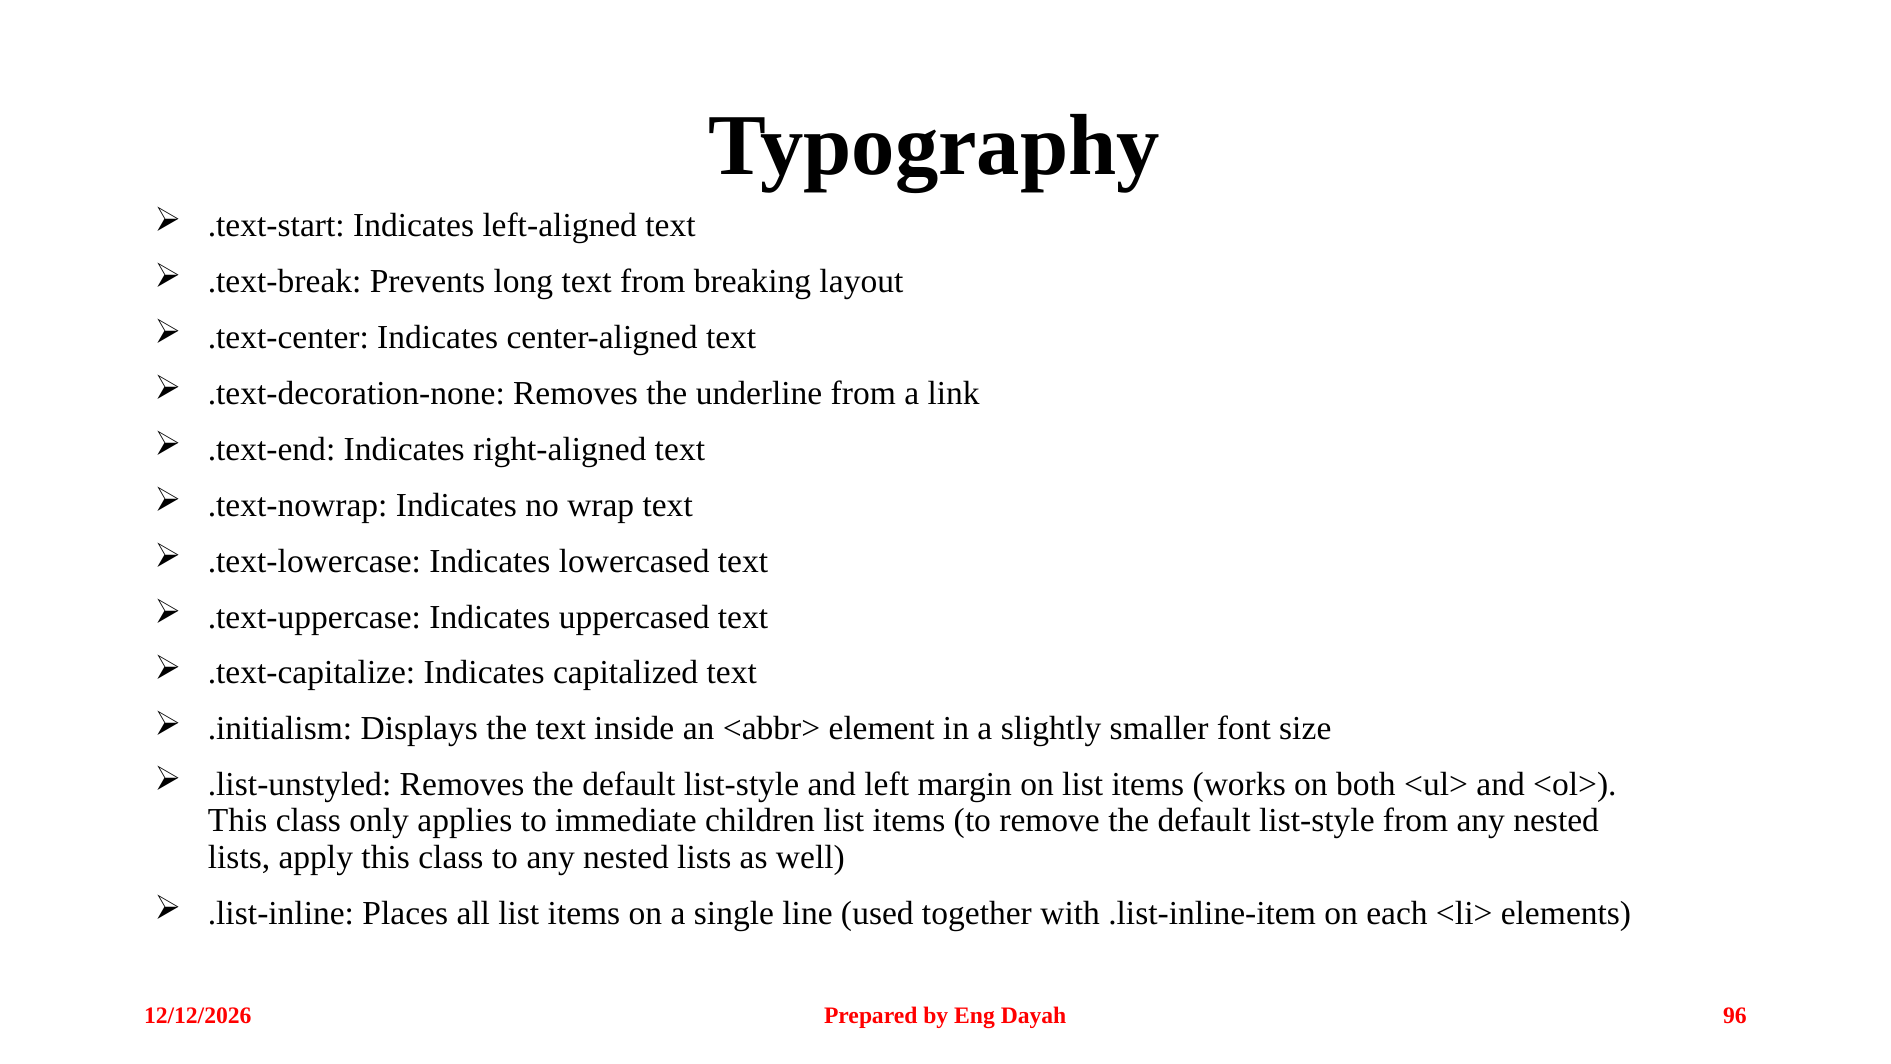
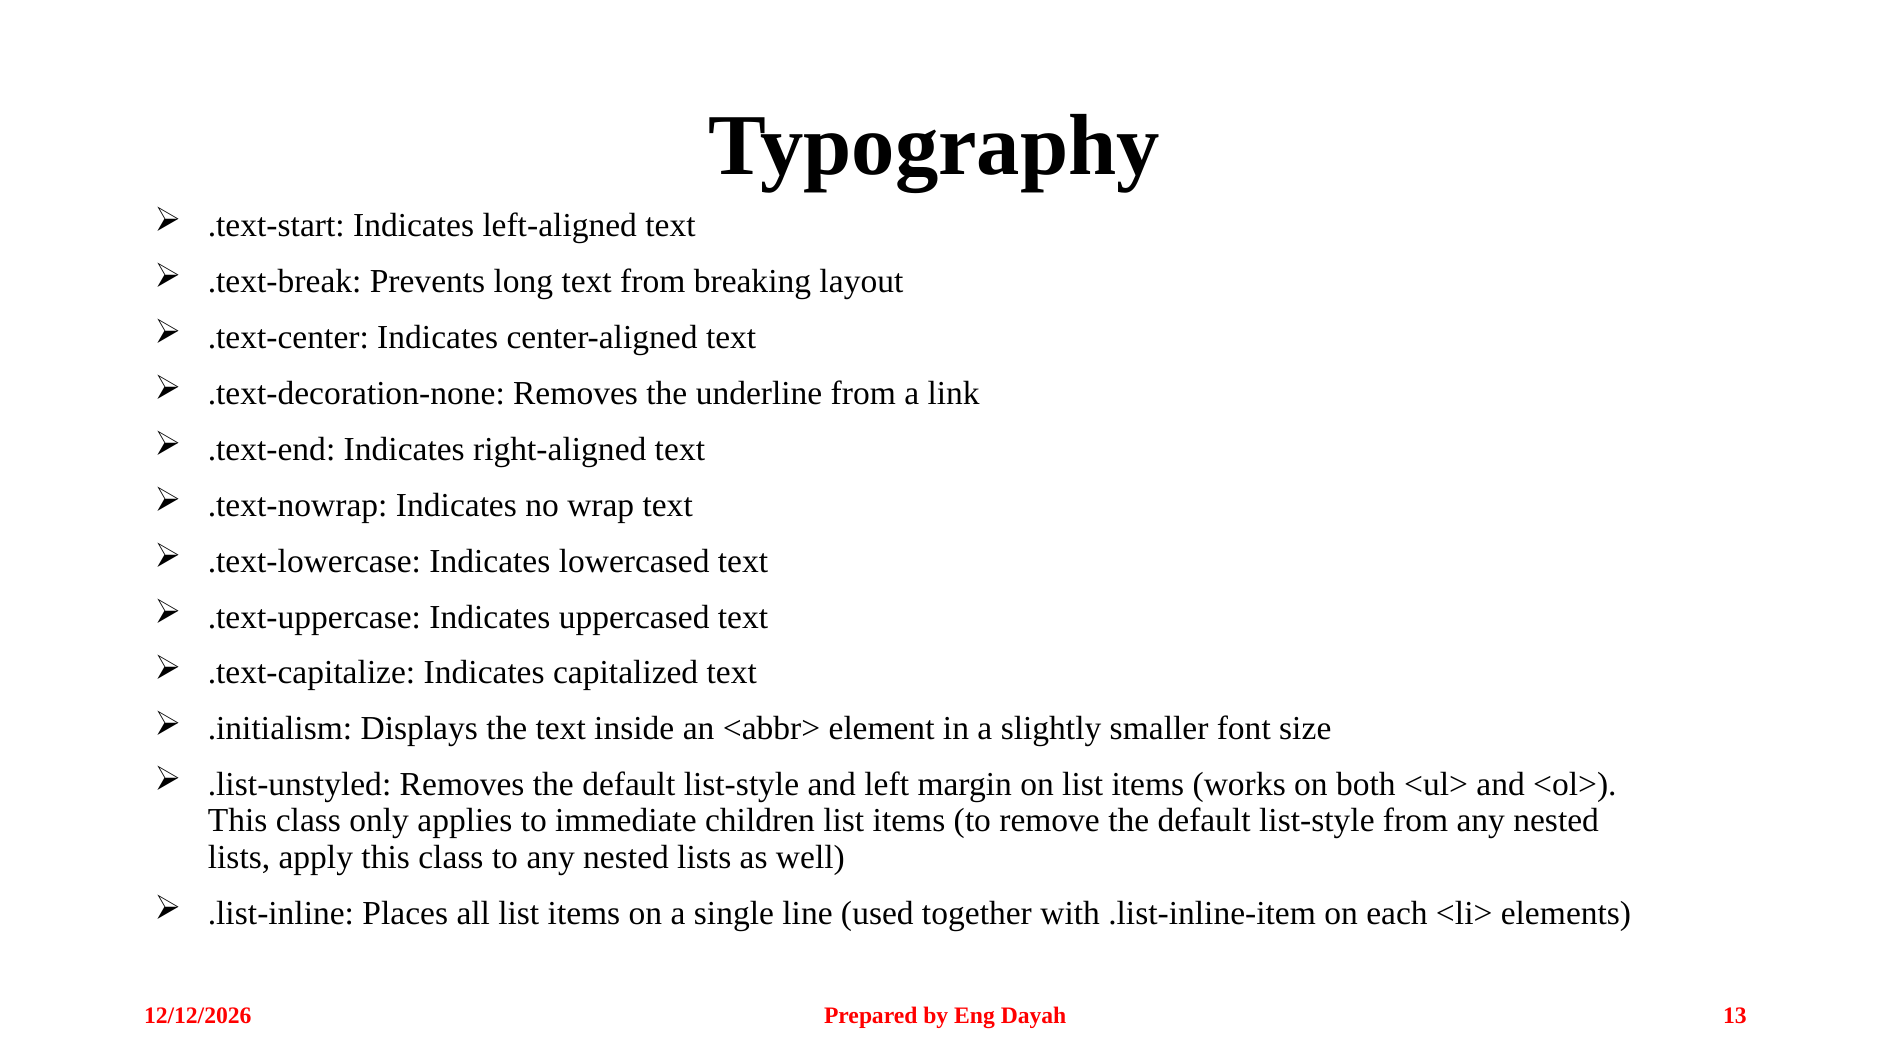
96: 96 -> 13
